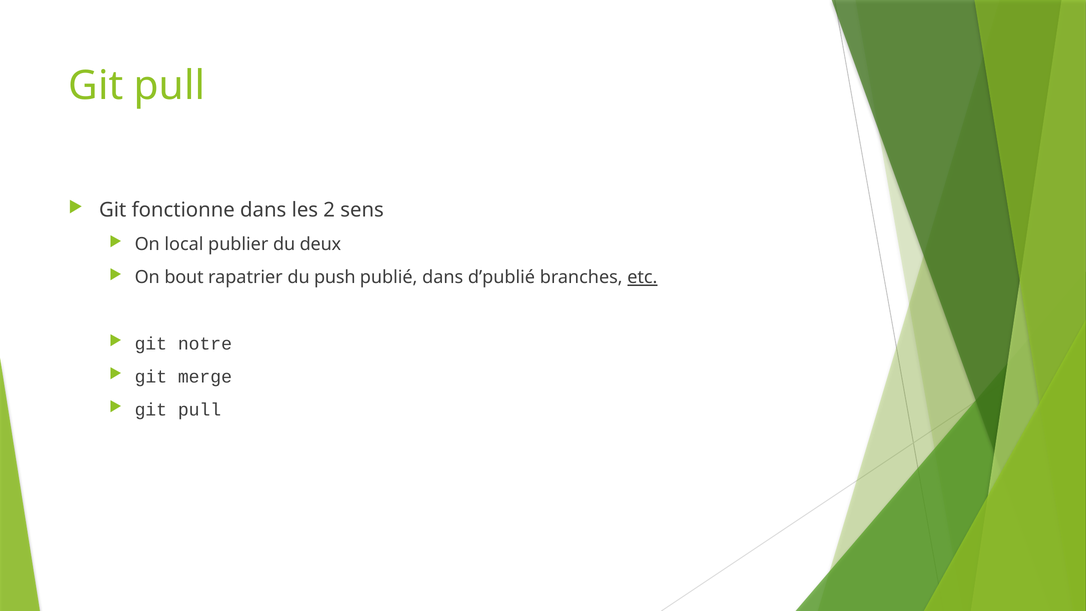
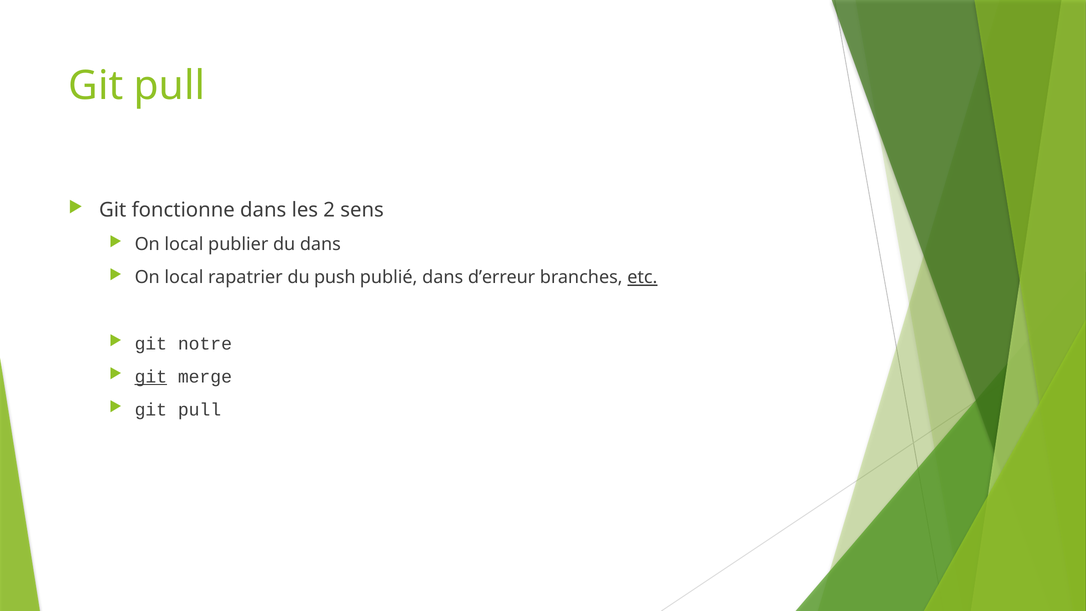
du deux: deux -> dans
bout at (184, 277): bout -> local
d’publié: d’publié -> d’erreur
git at (151, 377) underline: none -> present
